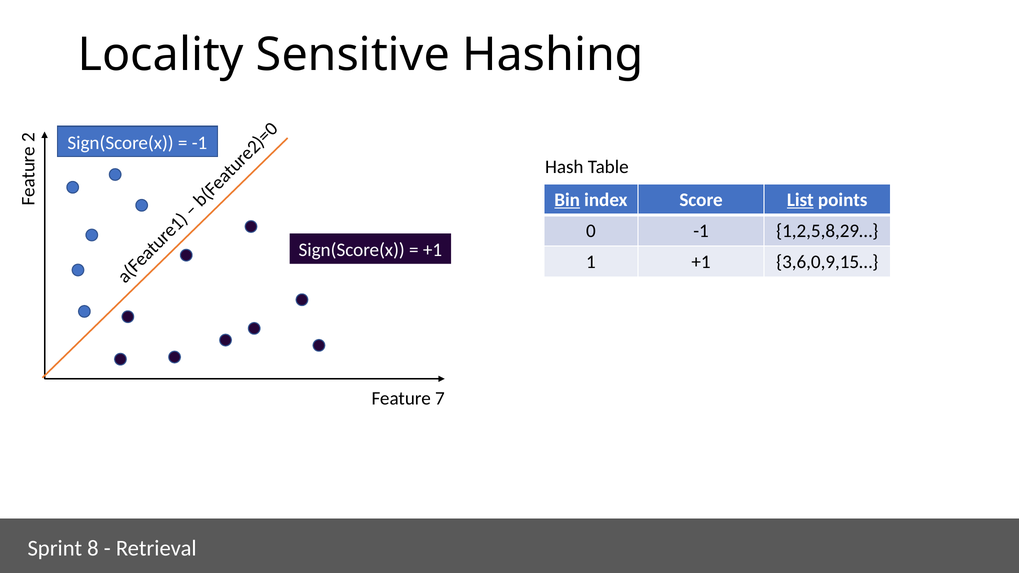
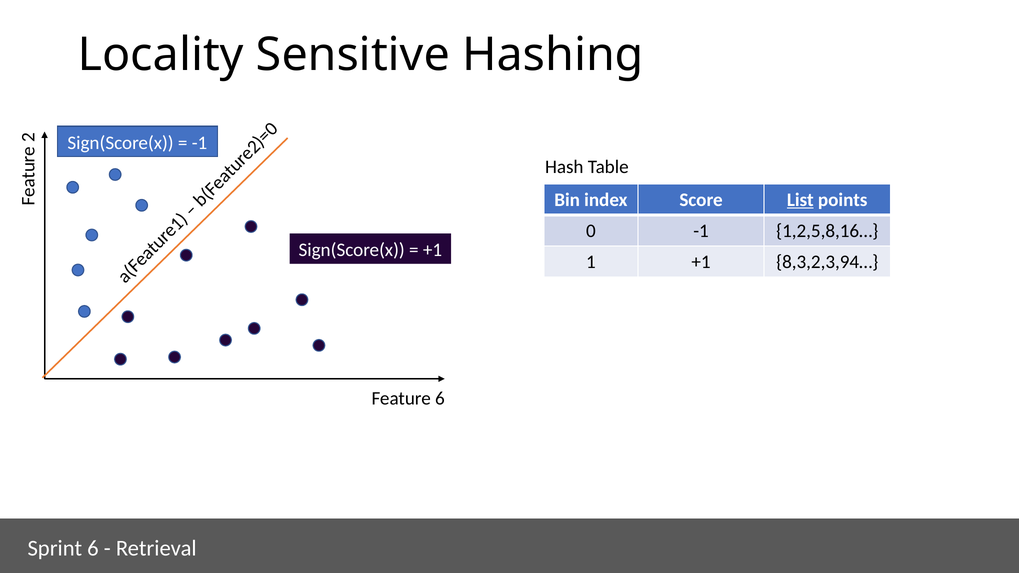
Bin underline: present -> none
1,2,5,8,29…: 1,2,5,8,29… -> 1,2,5,8,16…
3,6,0,9,15…: 3,6,0,9,15… -> 8,3,2,3,94…
Feature 7: 7 -> 6
Sprint 8: 8 -> 6
